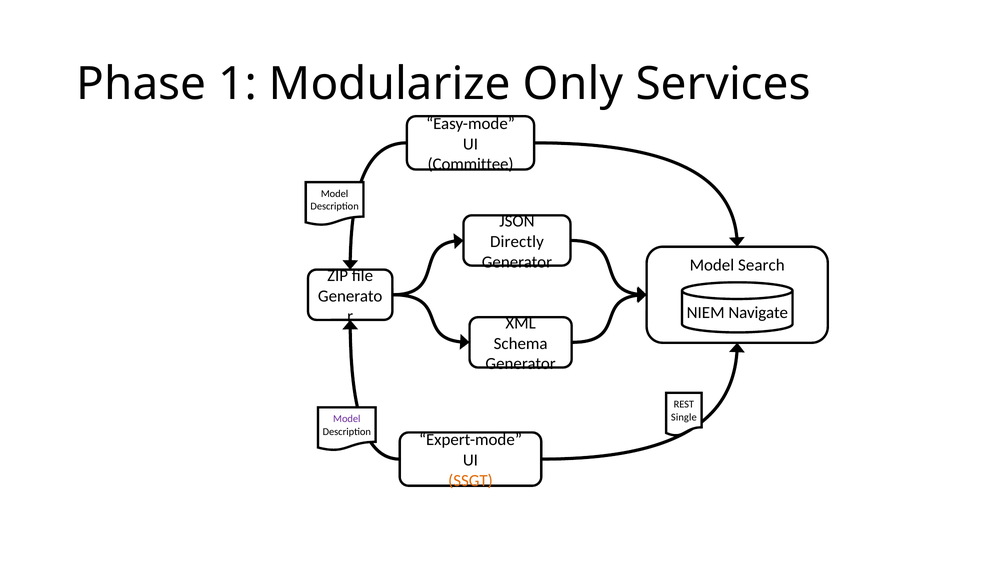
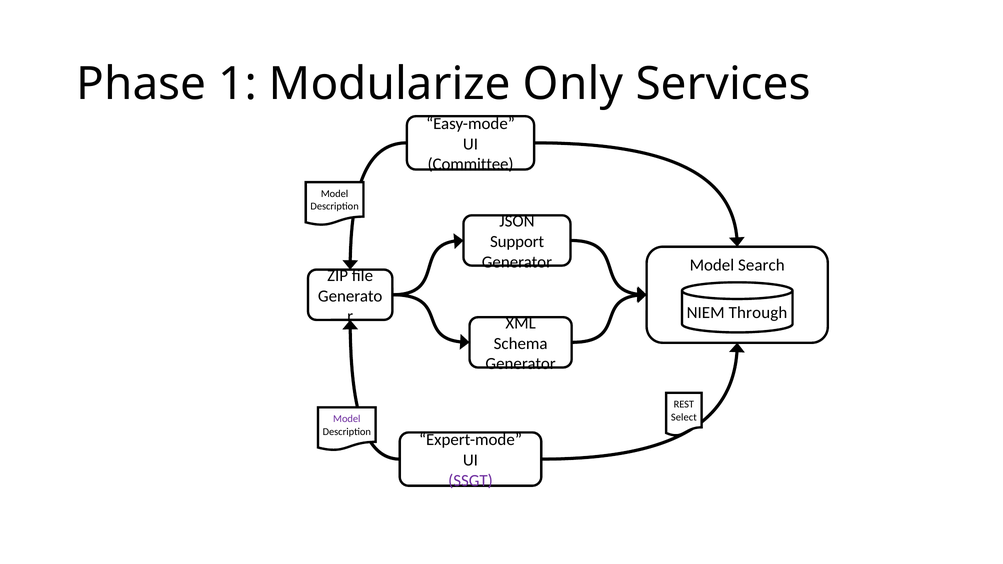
Directly: Directly -> Support
Navigate: Navigate -> Through
Single: Single -> Select
SSGT colour: orange -> purple
